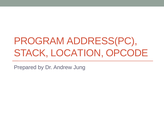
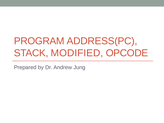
LOCATION: LOCATION -> MODIFIED
